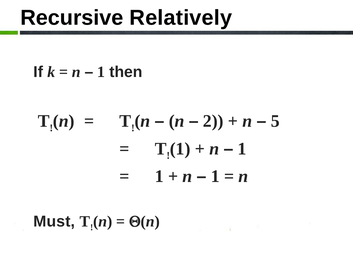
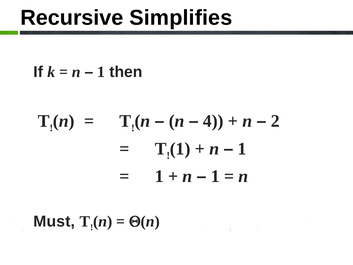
Relatively: Relatively -> Simplifies
2: 2 -> 4
5: 5 -> 2
